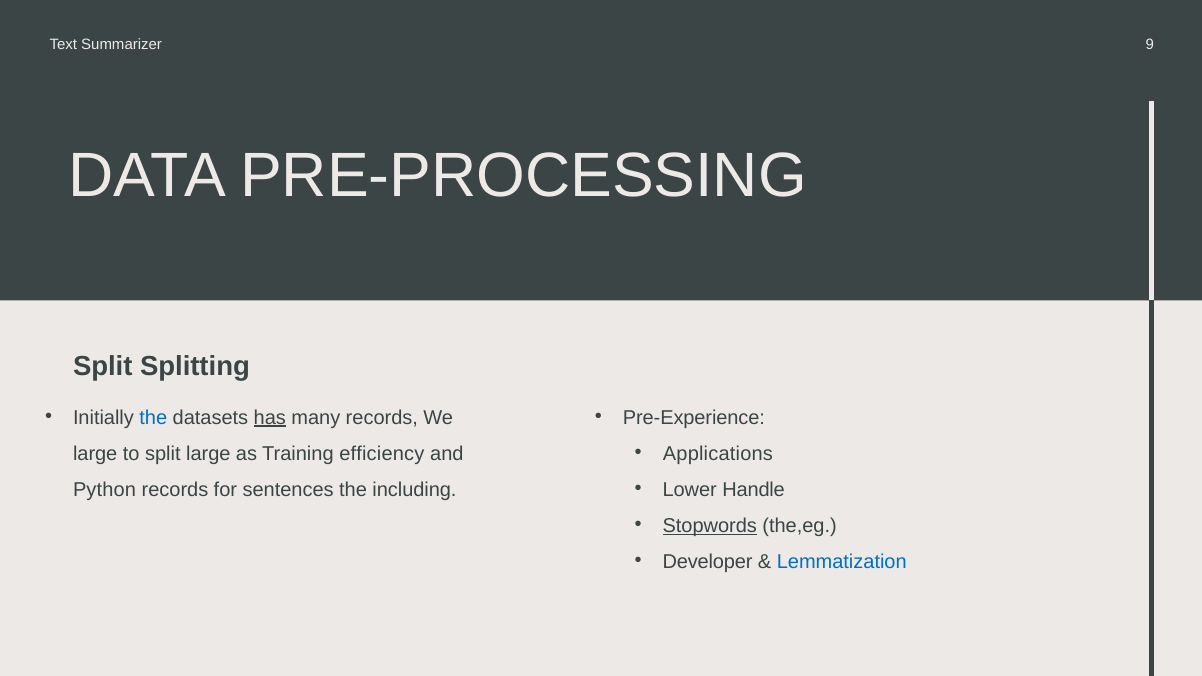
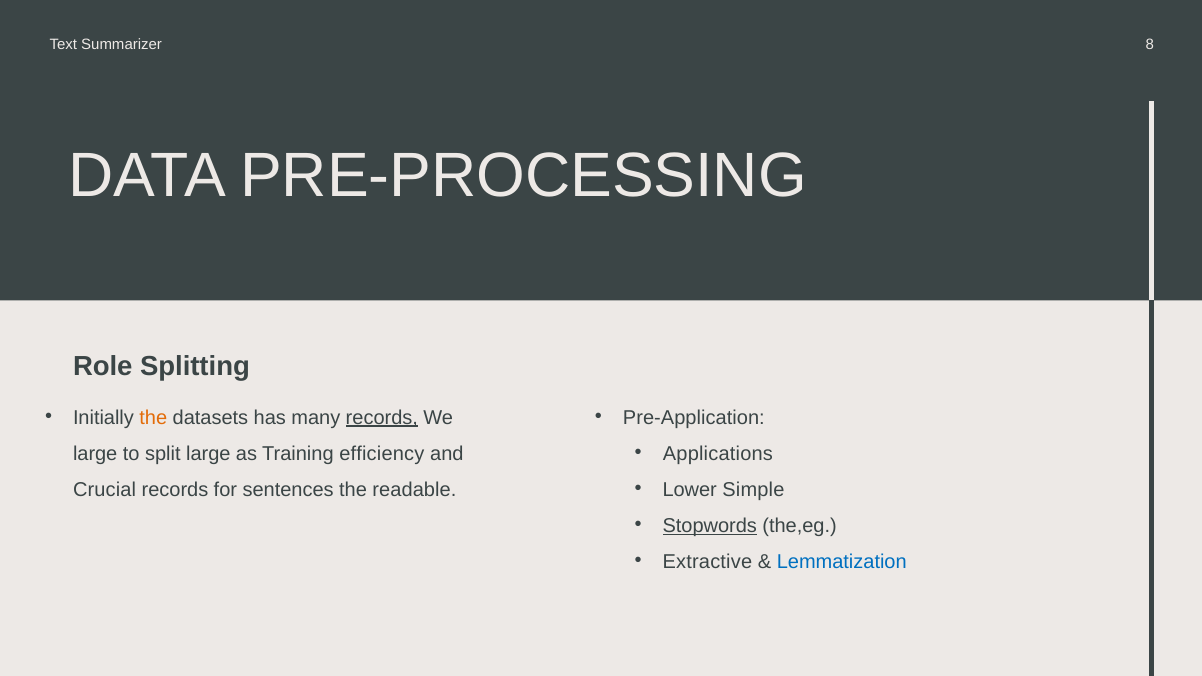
9: 9 -> 8
Split at (103, 366): Split -> Role
the at (153, 418) colour: blue -> orange
has underline: present -> none
records at (382, 418) underline: none -> present
Pre-Experience: Pre-Experience -> Pre-Application
Handle: Handle -> Simple
Python: Python -> Crucial
including: including -> readable
Developer: Developer -> Extractive
